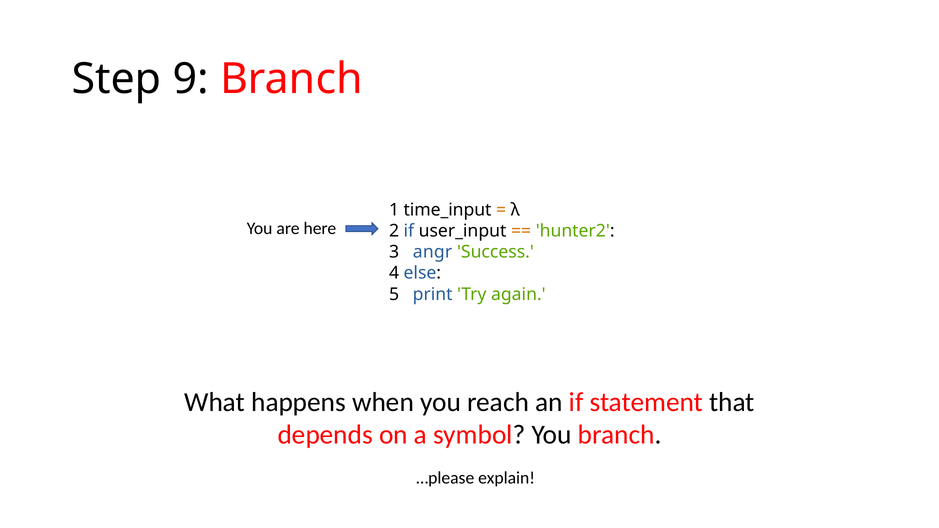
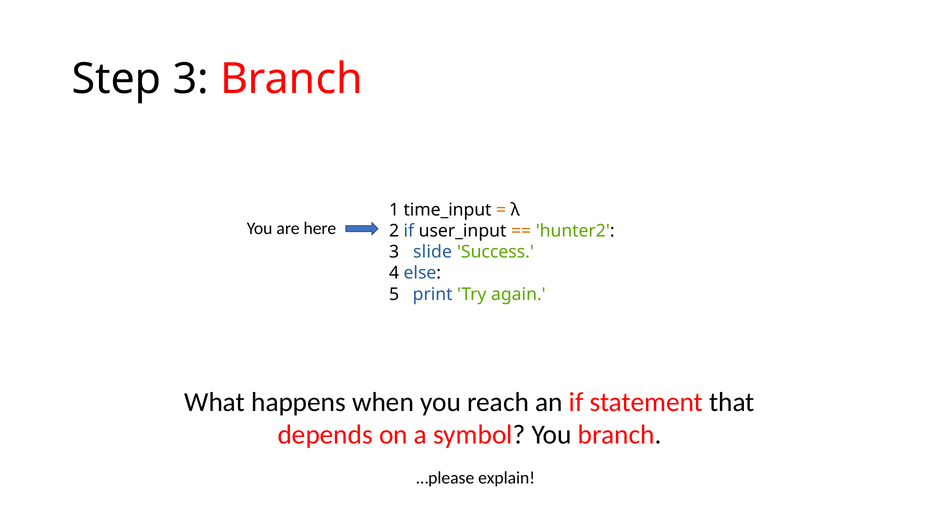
Step 9: 9 -> 3
angr: angr -> slide
